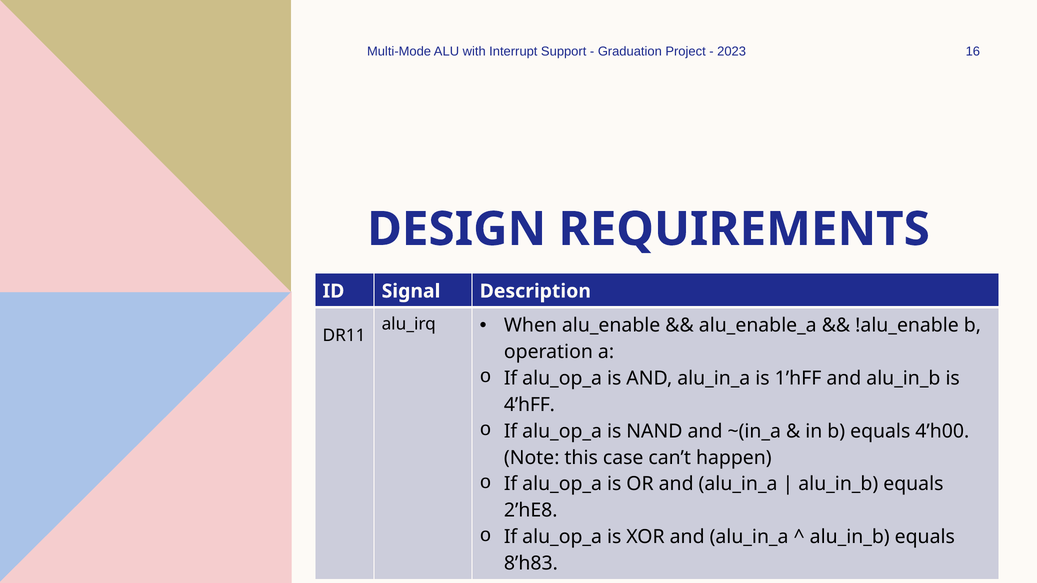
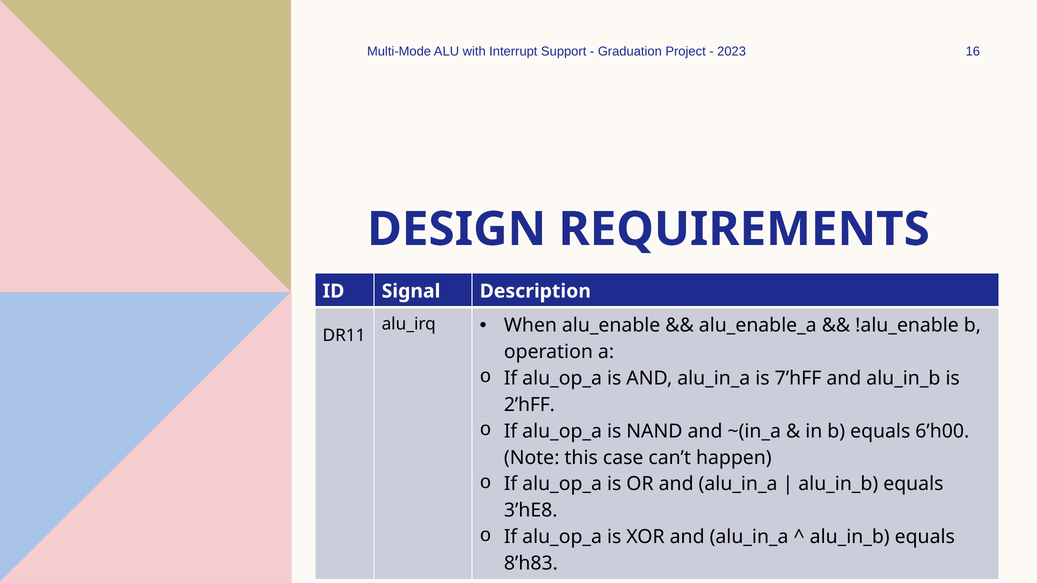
1’hFF: 1’hFF -> 7’hFF
4’hFF: 4’hFF -> 2’hFF
4’h00: 4’h00 -> 6’h00
2’hE8: 2’hE8 -> 3’hE8
